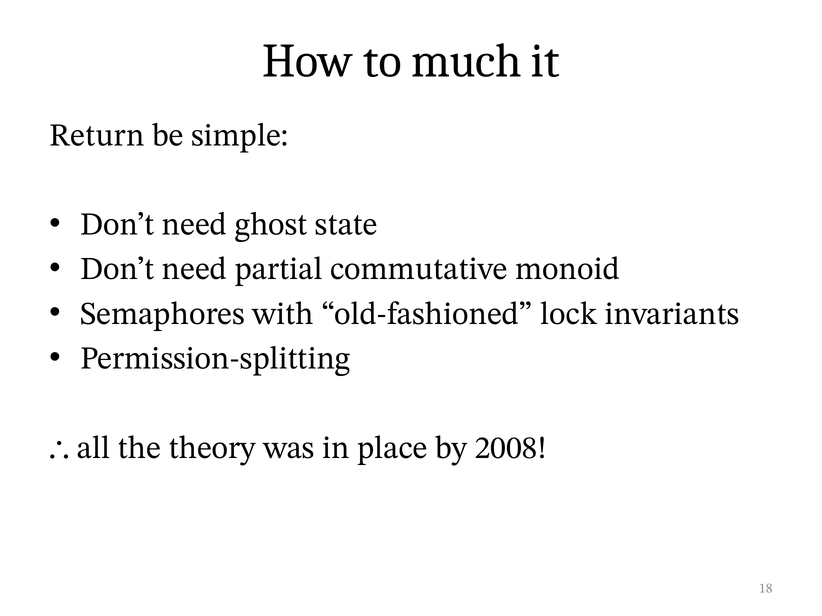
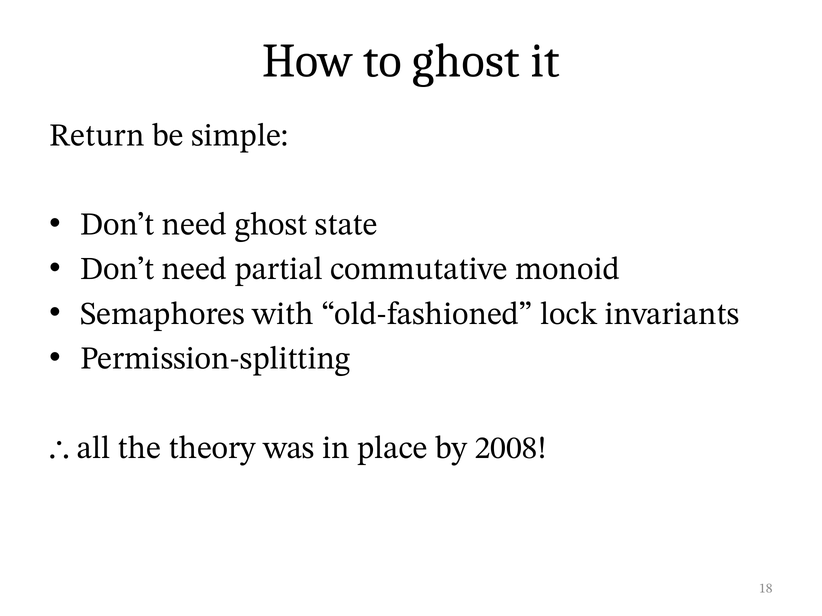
to much: much -> ghost
